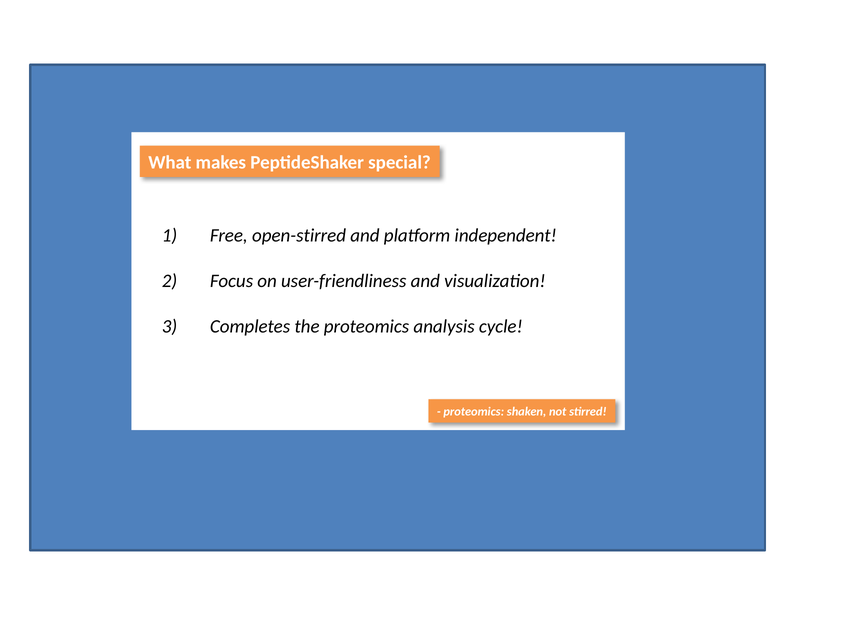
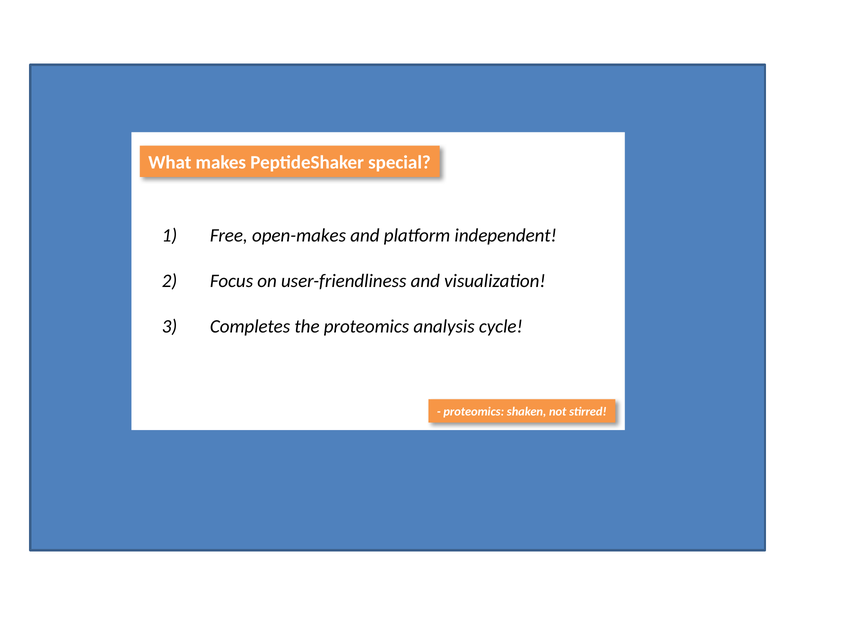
open-stirred: open-stirred -> open-makes
